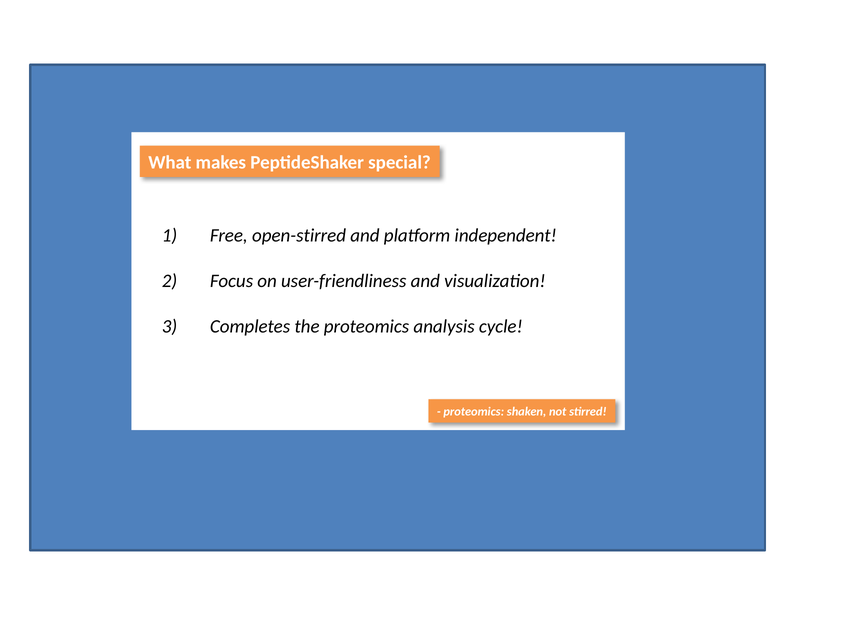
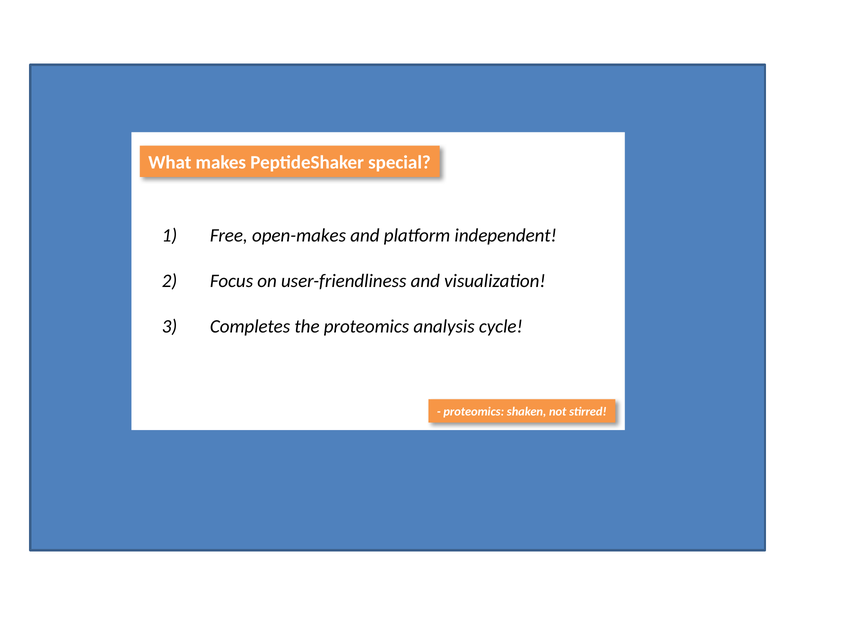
open-stirred: open-stirred -> open-makes
